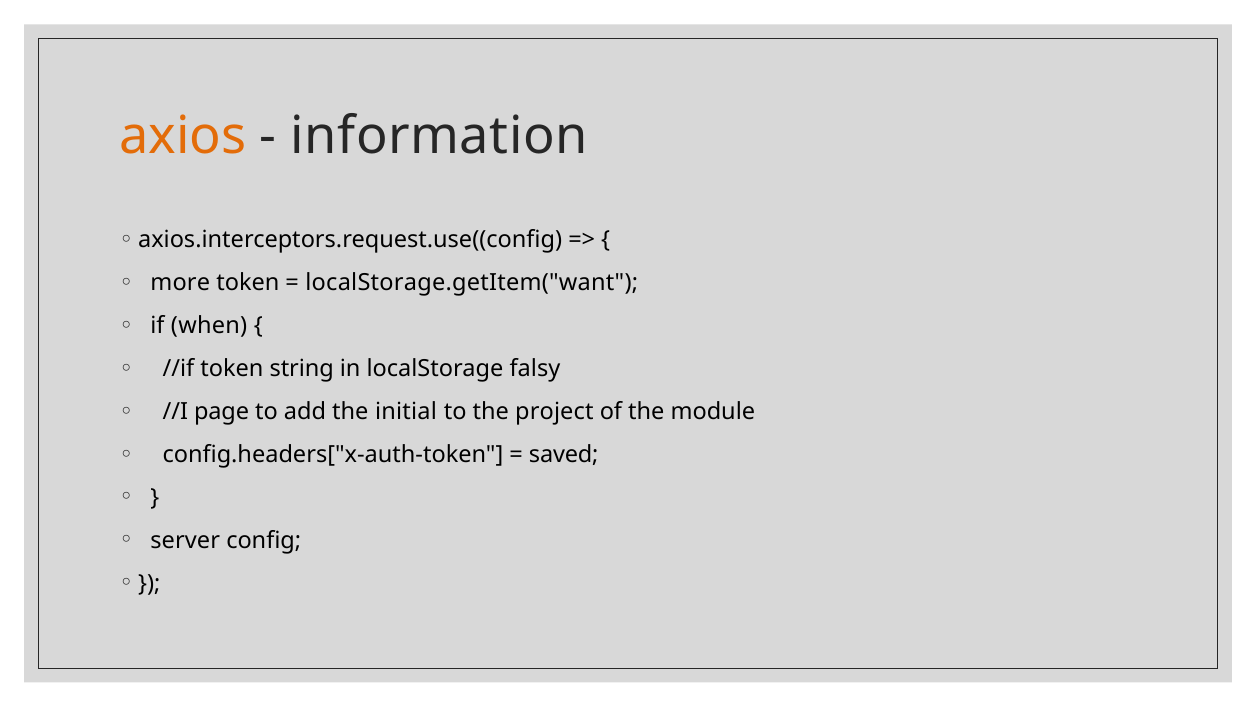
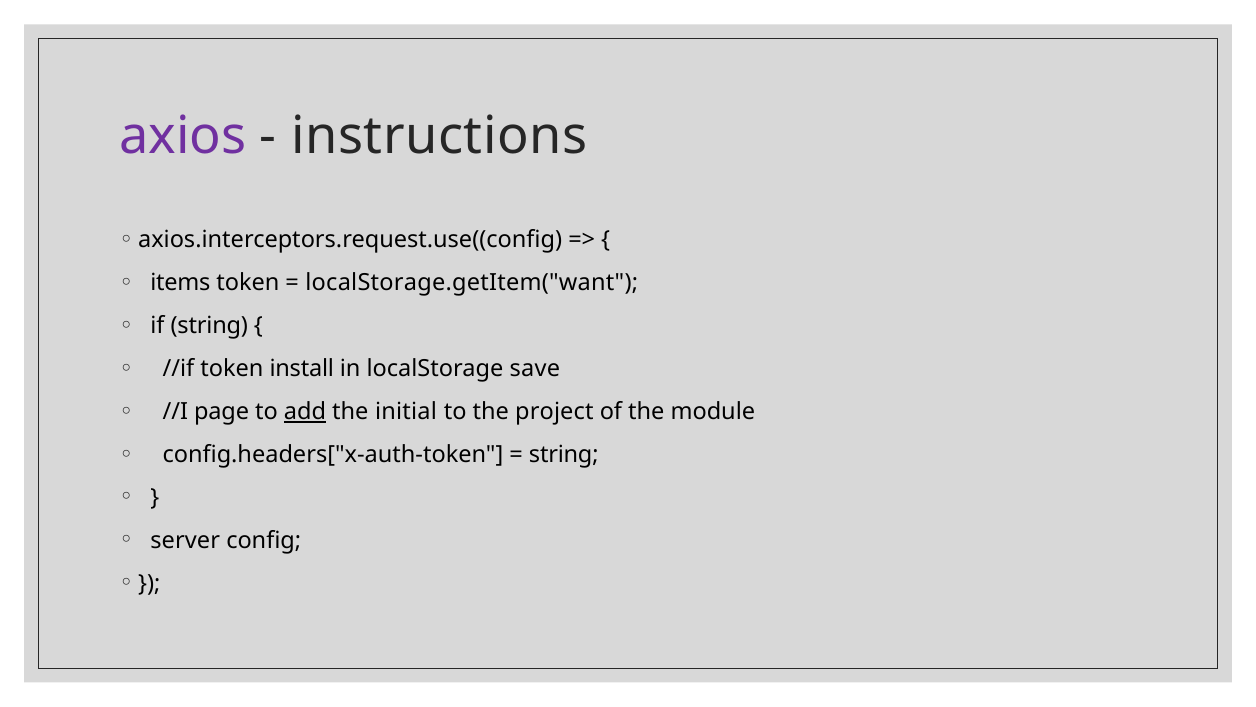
axios colour: orange -> purple
information: information -> instructions
more: more -> items
if when: when -> string
string: string -> install
falsy: falsy -> save
add underline: none -> present
saved at (564, 454): saved -> string
